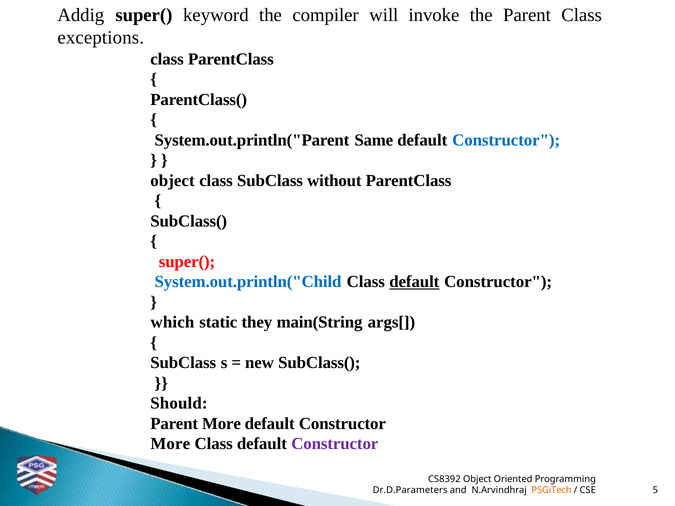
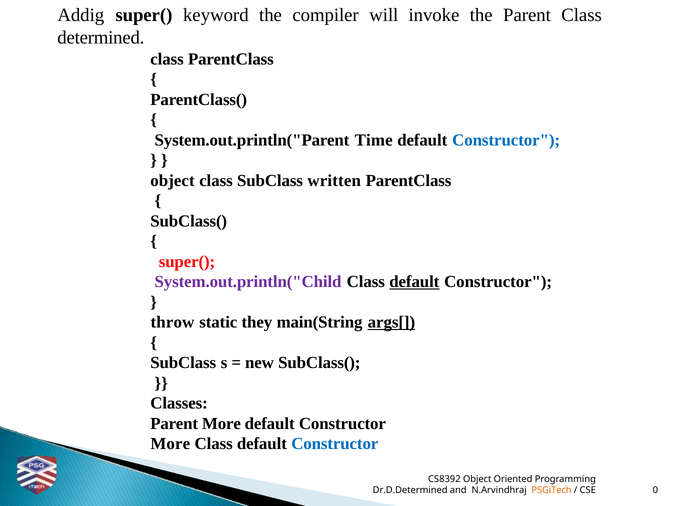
exceptions: exceptions -> determined
Same: Same -> Time
without: without -> written
System.out.println("Child colour: blue -> purple
which: which -> throw
args[ underline: none -> present
Should: Should -> Classes
Constructor at (335, 444) colour: purple -> blue
Dr.D.Parameters: Dr.D.Parameters -> Dr.D.Determined
5: 5 -> 0
